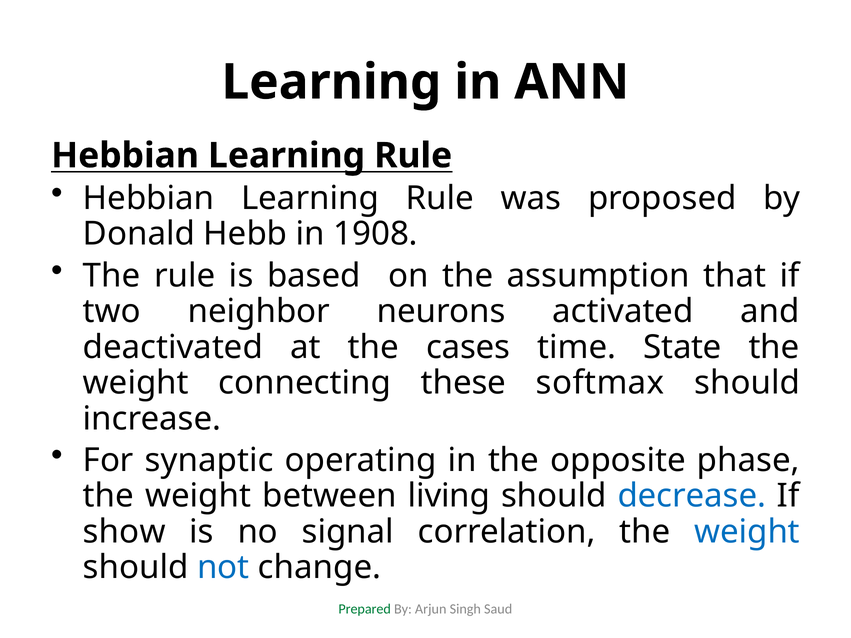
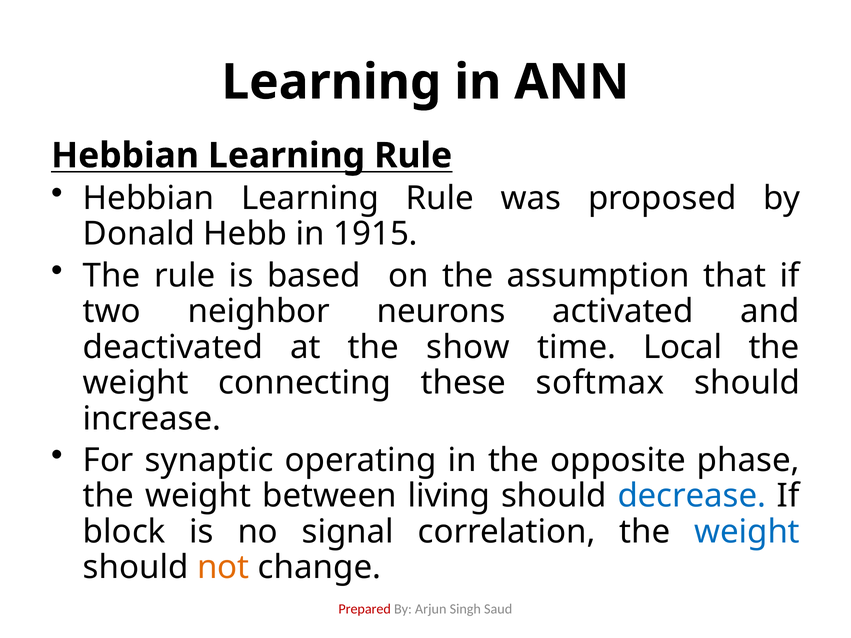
1908: 1908 -> 1915
cases: cases -> show
State: State -> Local
show: show -> block
not colour: blue -> orange
Prepared colour: green -> red
